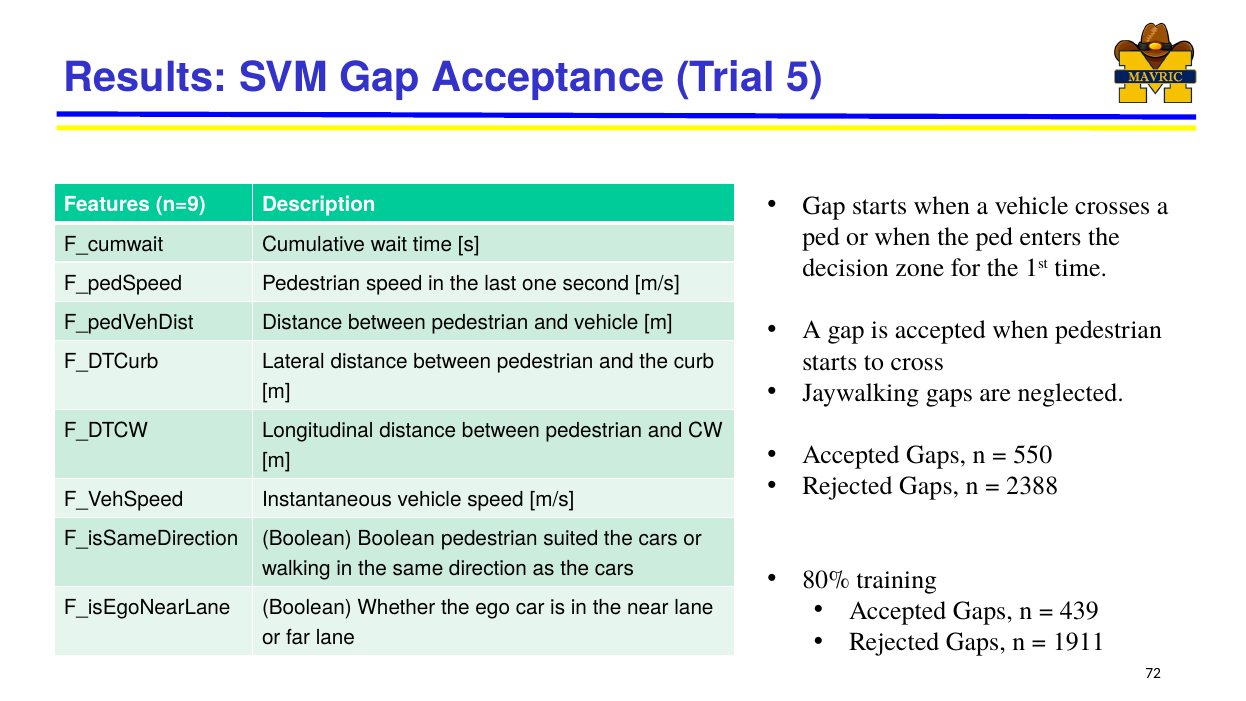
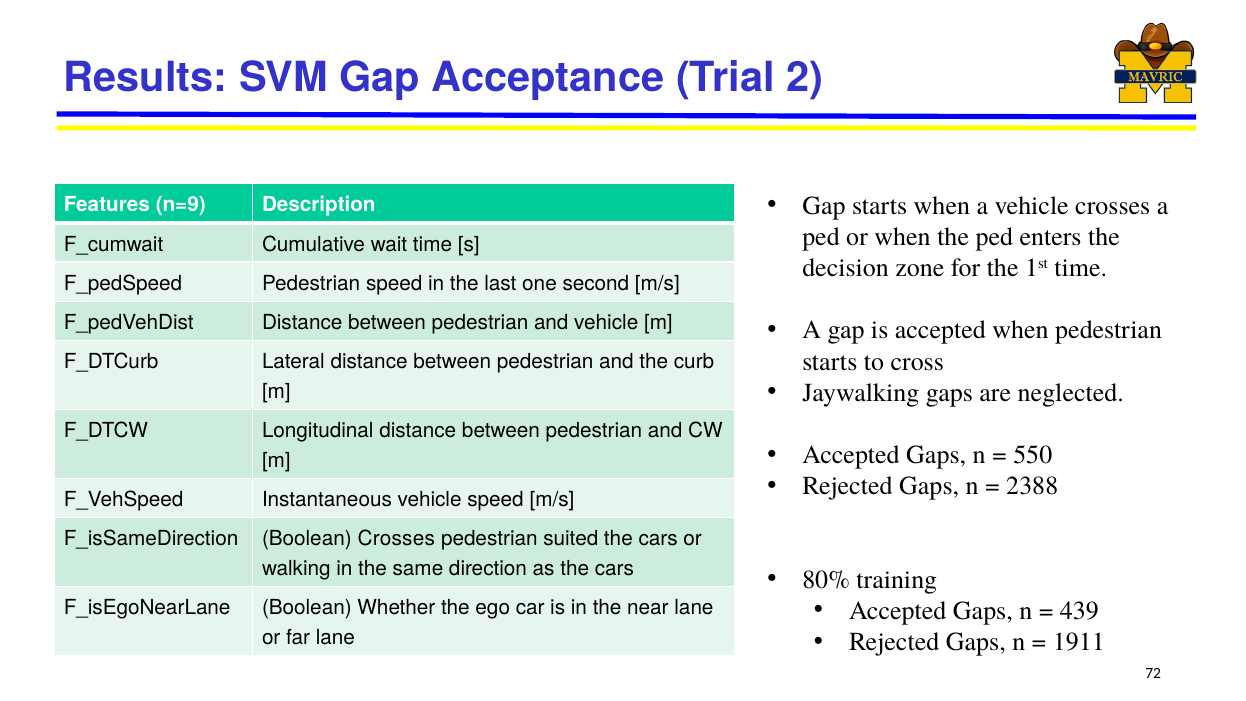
5: 5 -> 2
Boolean Boolean: Boolean -> Crosses
